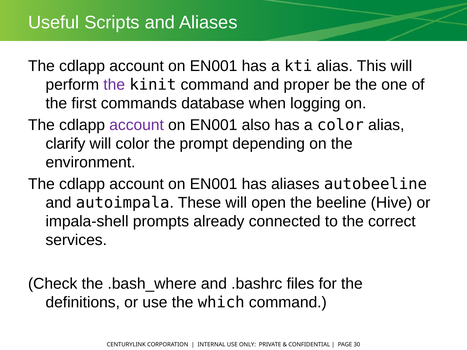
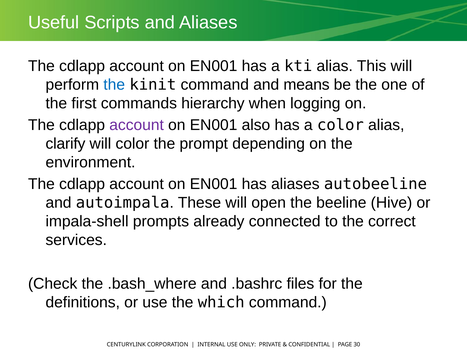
the at (114, 85) colour: purple -> blue
proper: proper -> means
database: database -> hierarchy
